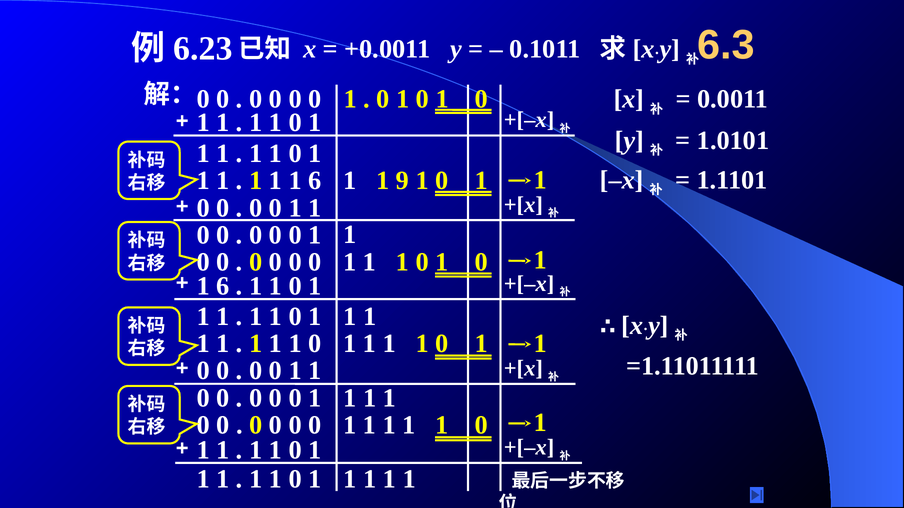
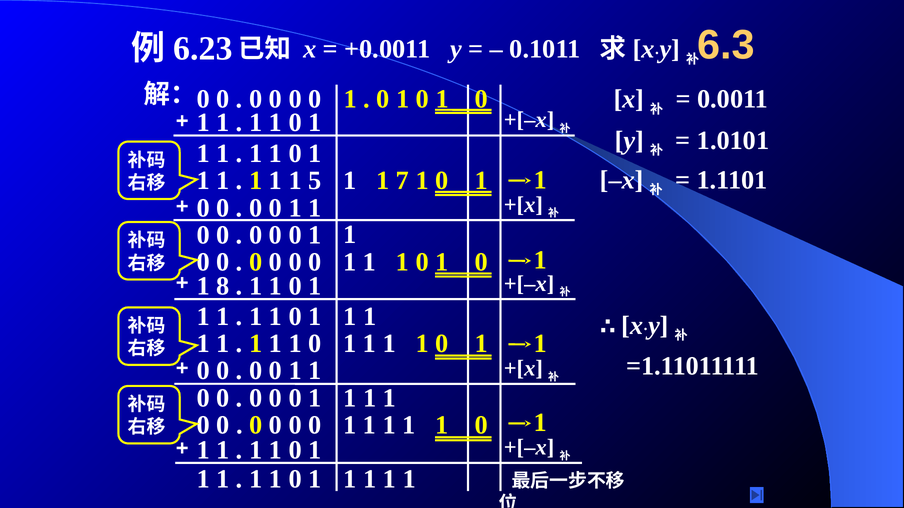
6 at (315, 181): 6 -> 5
9: 9 -> 7
6 at (223, 287): 6 -> 8
